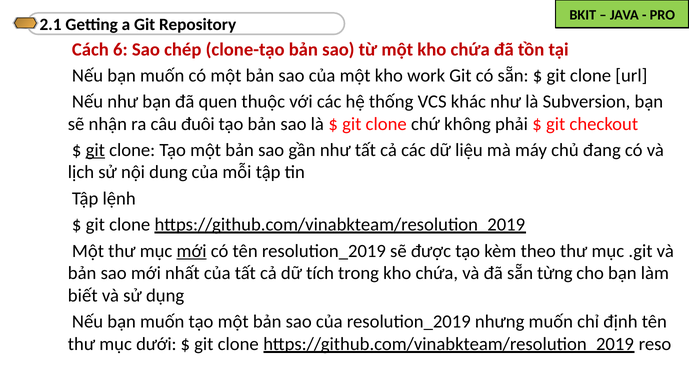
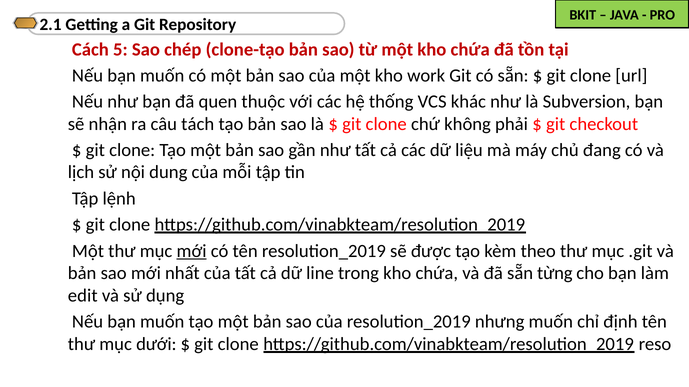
6: 6 -> 5
đuôi: đuôi -> tách
git at (95, 150) underline: present -> none
tích: tích -> line
biết: biết -> edit
